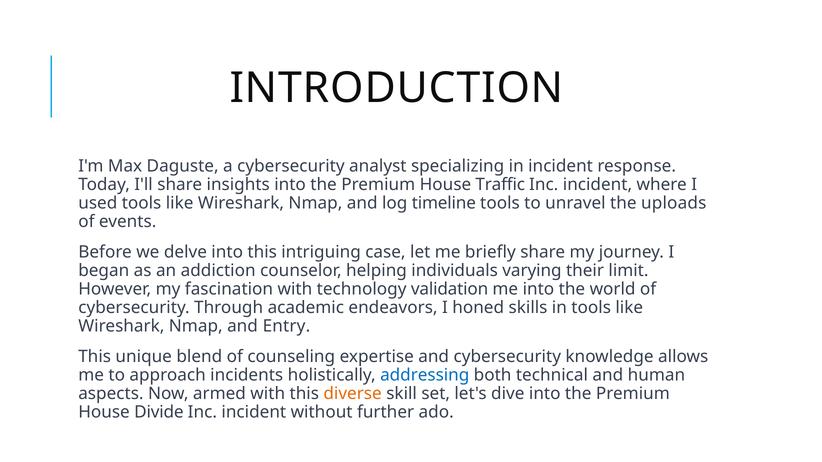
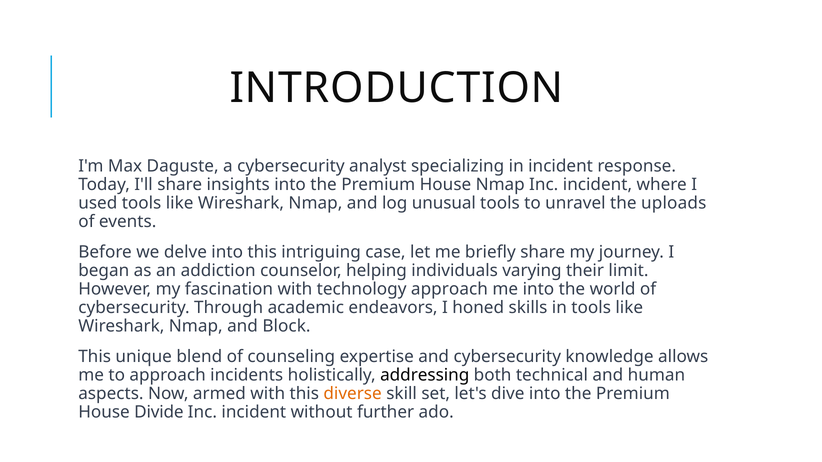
House Traffic: Traffic -> Nmap
timeline: timeline -> unusual
technology validation: validation -> approach
Entry: Entry -> Block
addressing colour: blue -> black
